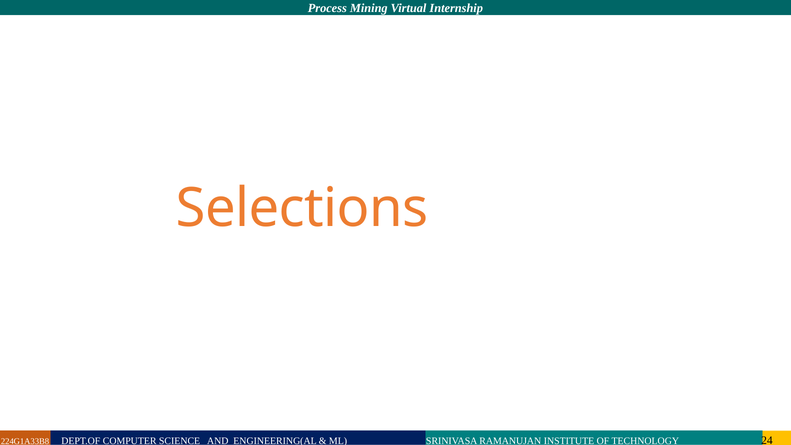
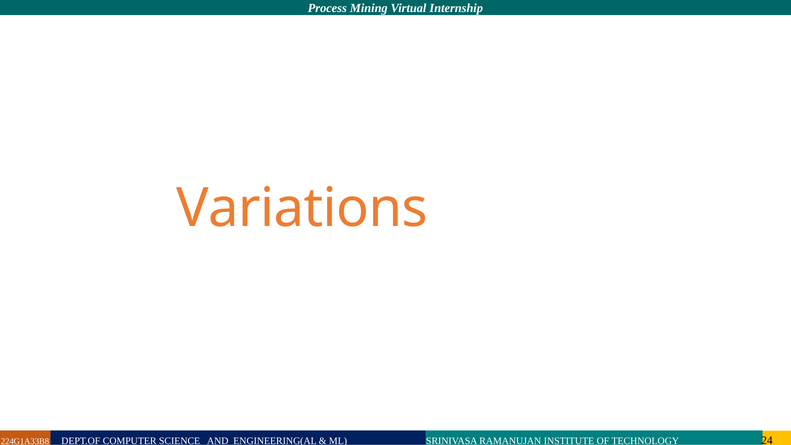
Selections: Selections -> Variations
